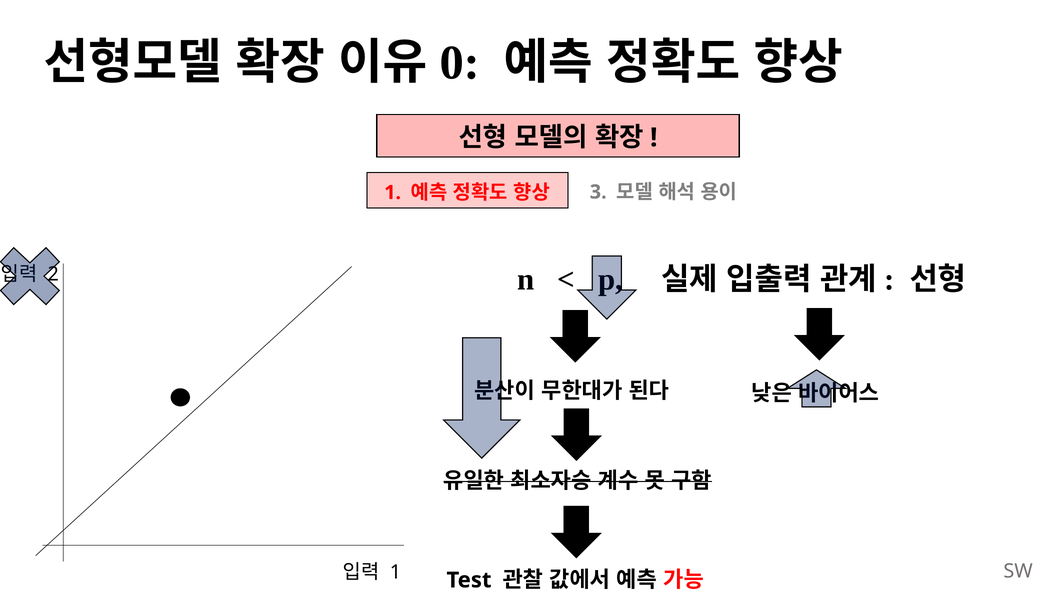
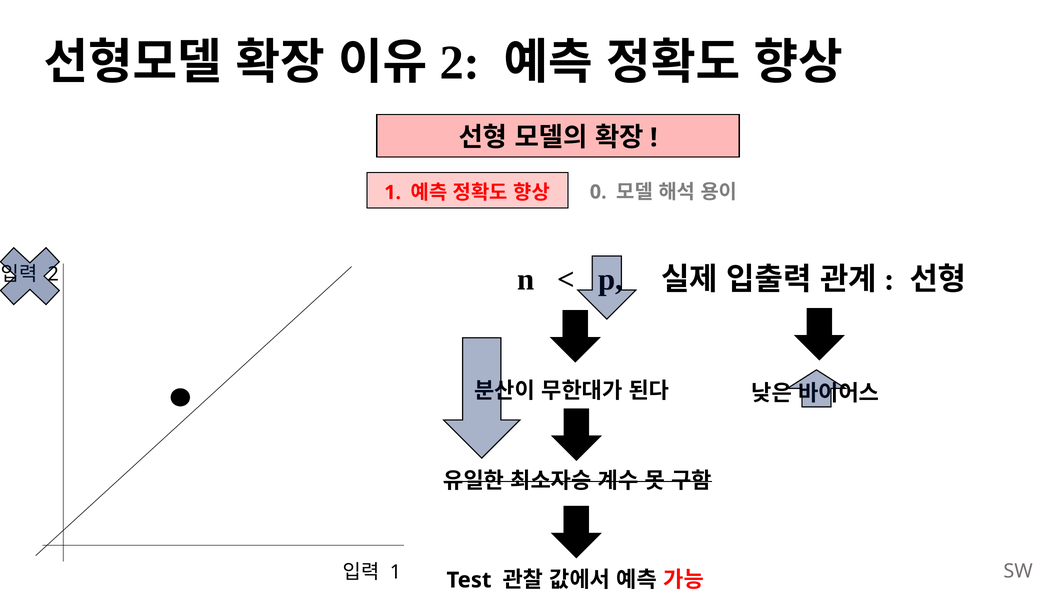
0 at (460, 63): 0 -> 2
3: 3 -> 0
